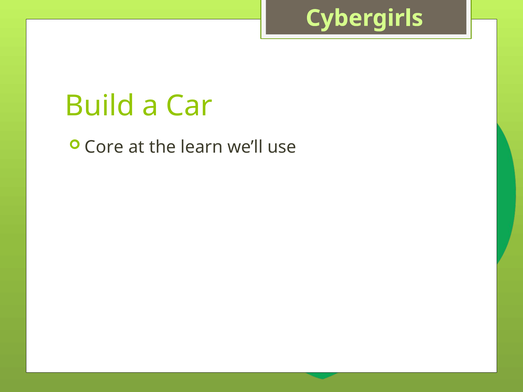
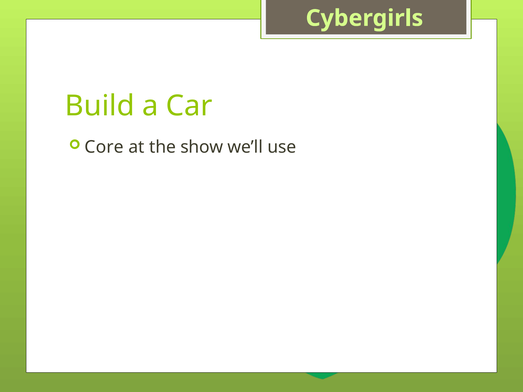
learn: learn -> show
